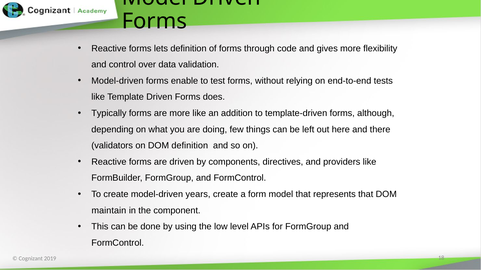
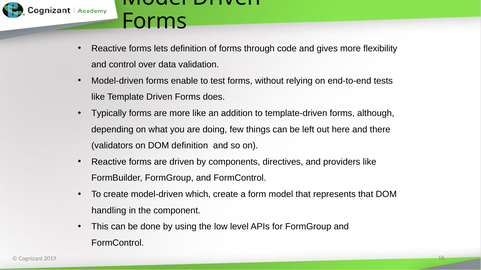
years: years -> which
maintain: maintain -> handling
